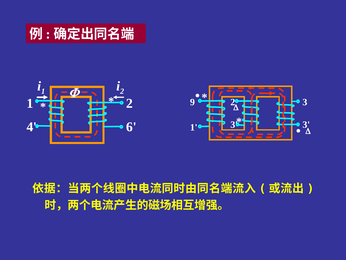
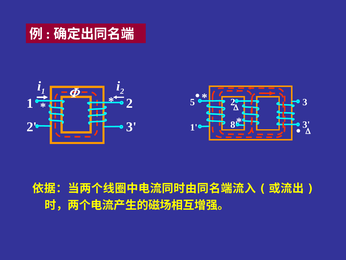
9: 9 -> 5
3 at (234, 124): 3 -> 8
4 at (32, 127): 4 -> 2
6 at (131, 127): 6 -> 3
